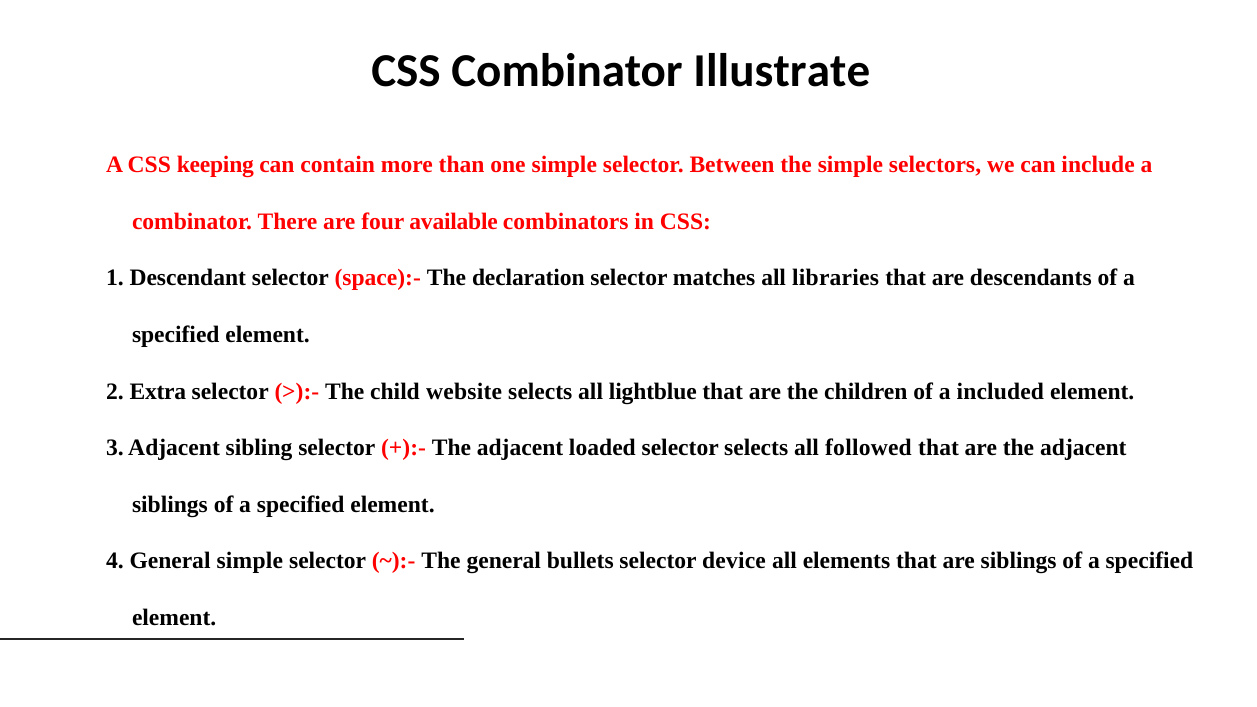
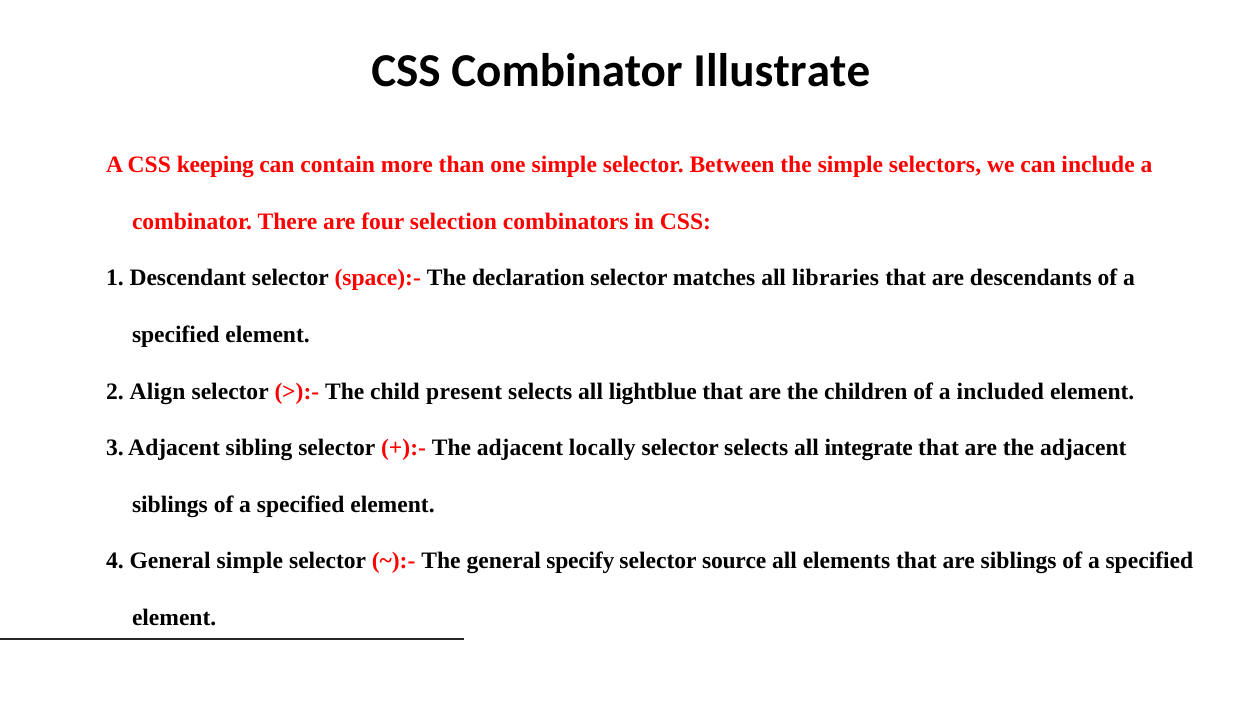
available: available -> selection
Extra: Extra -> Align
website: website -> present
loaded: loaded -> locally
followed: followed -> integrate
bullets: bullets -> specify
device: device -> source
